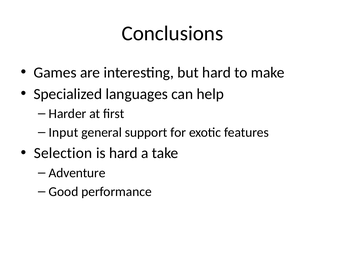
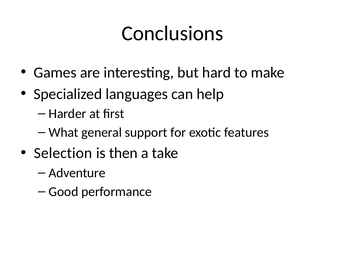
Input: Input -> What
is hard: hard -> then
